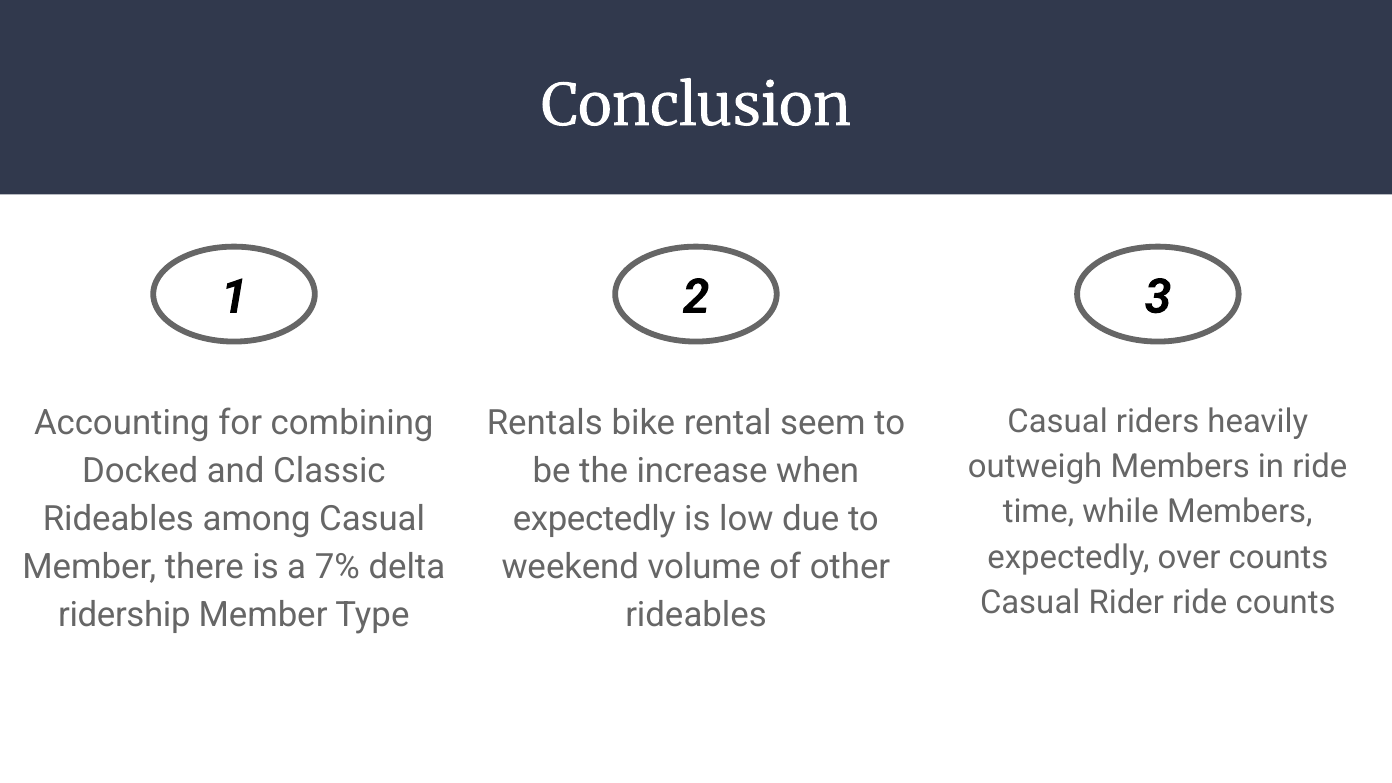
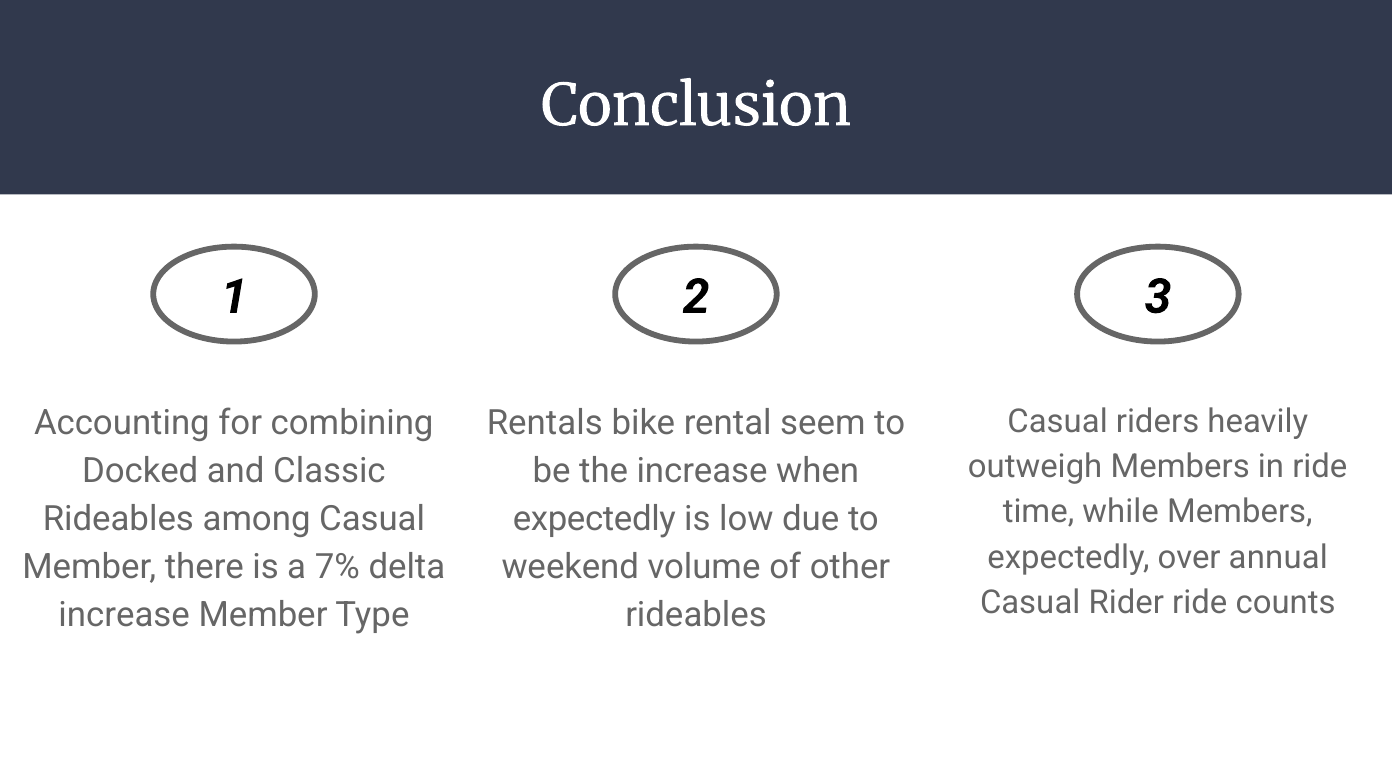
over counts: counts -> annual
ridership at (124, 615): ridership -> increase
